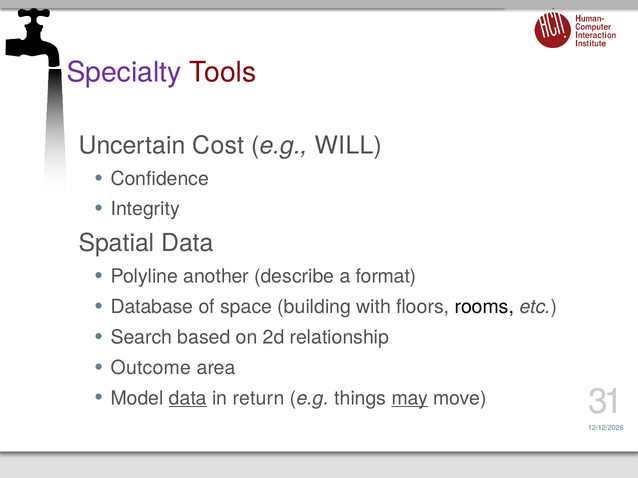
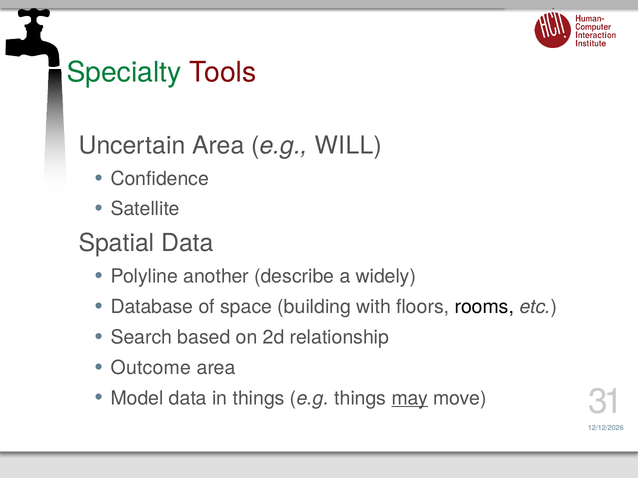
Specialty colour: purple -> green
Uncertain Cost: Cost -> Area
Integrity: Integrity -> Satellite
format: format -> widely
data at (188, 398) underline: present -> none
in return: return -> things
